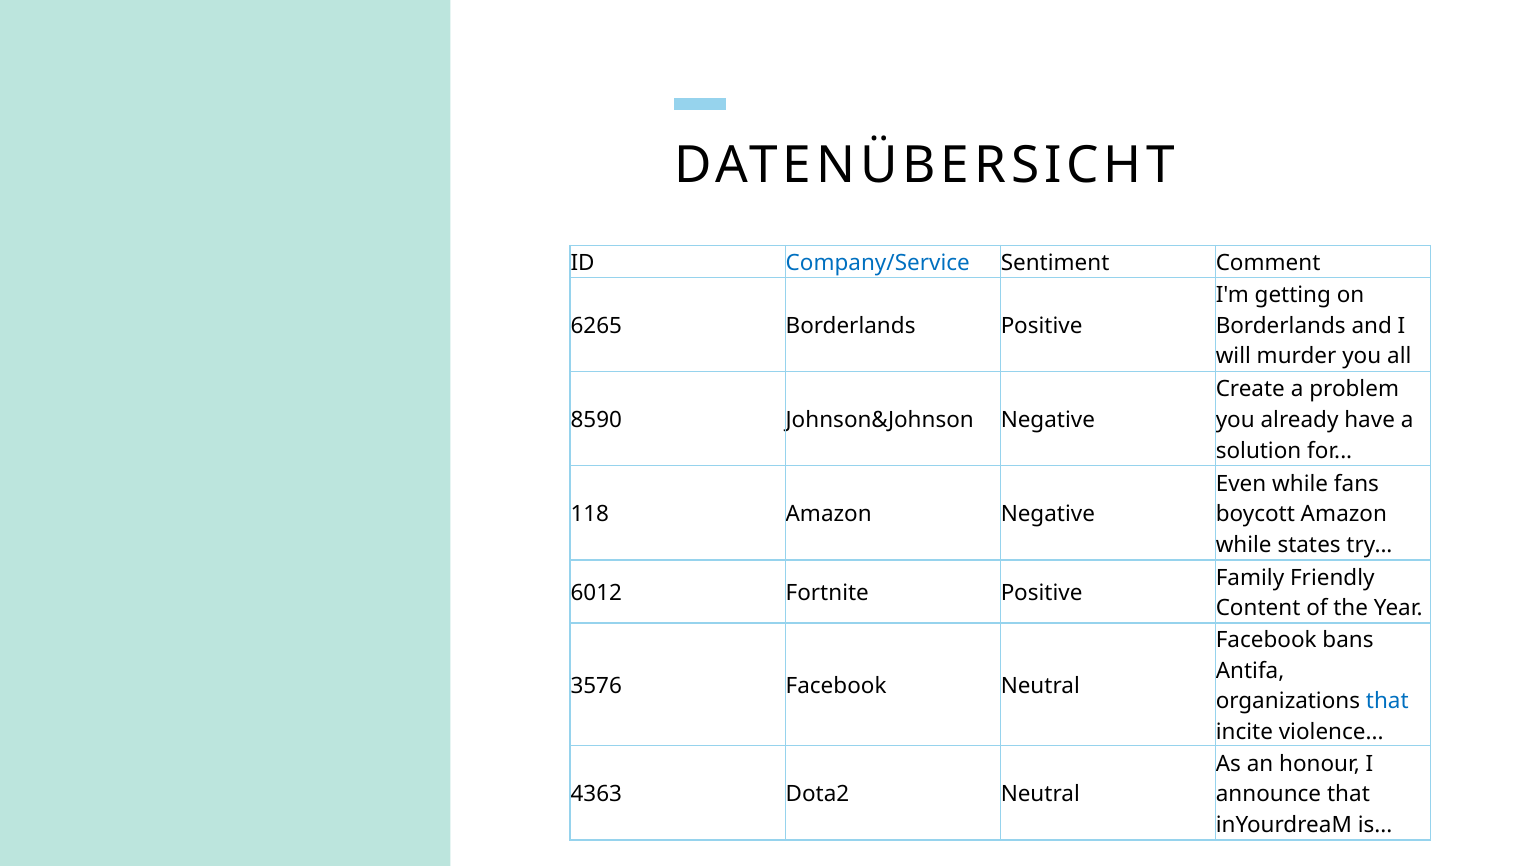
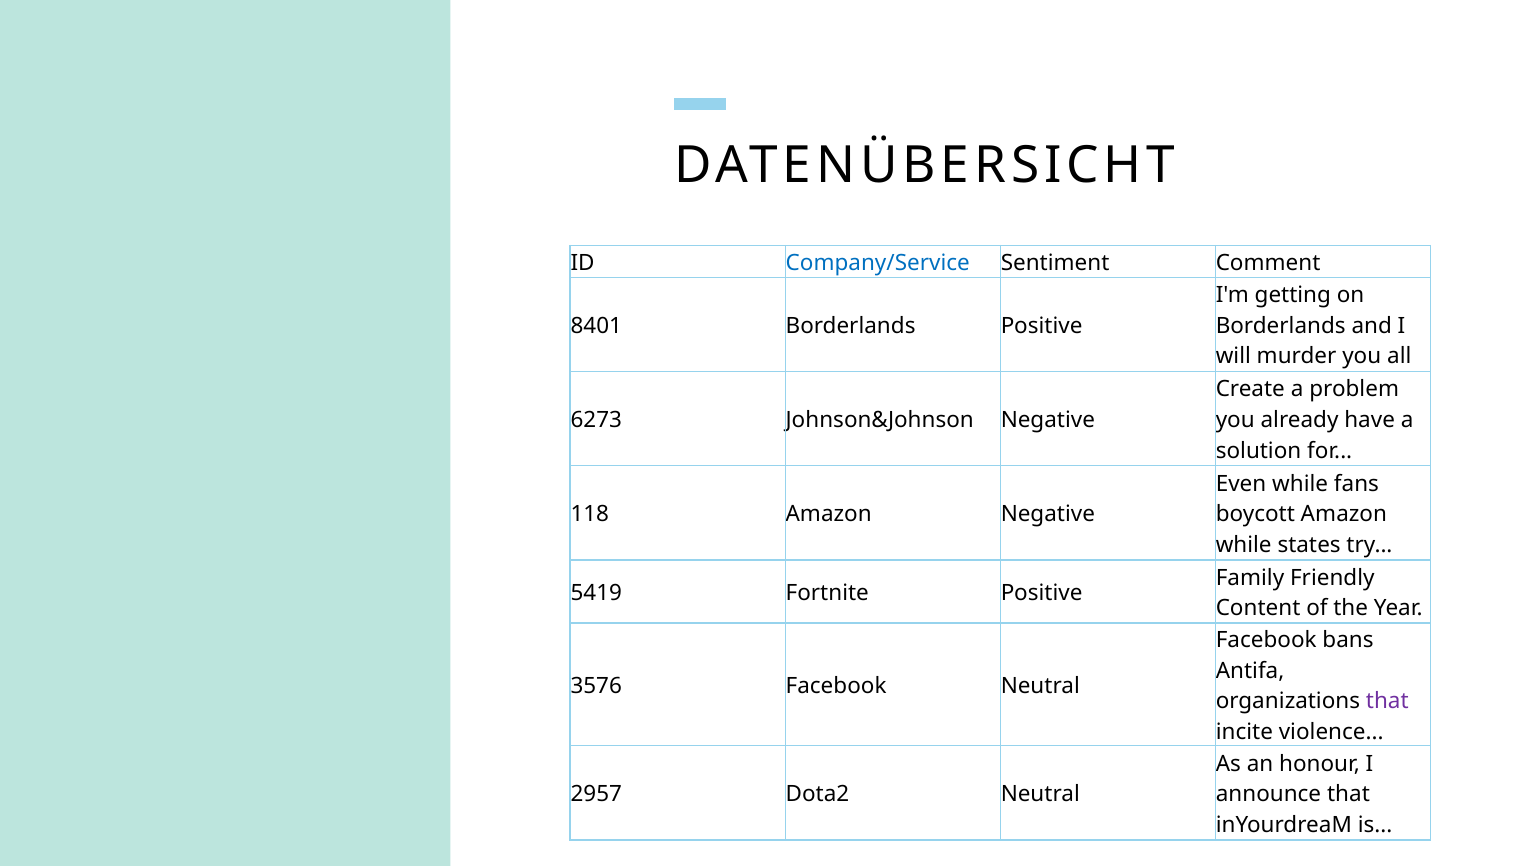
6265: 6265 -> 8401
8590: 8590 -> 6273
6012: 6012 -> 5419
that at (1387, 701) colour: blue -> purple
4363: 4363 -> 2957
